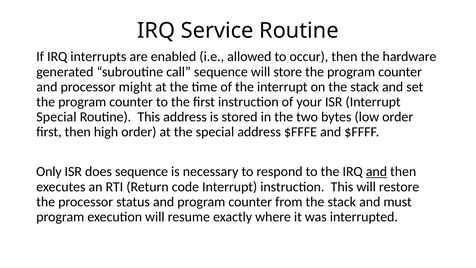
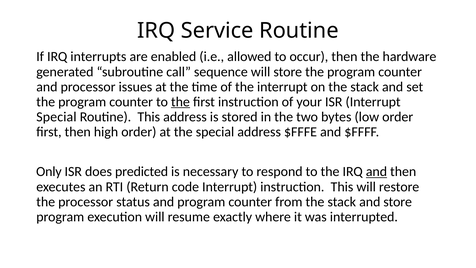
might: might -> issues
the at (180, 102) underline: none -> present
does sequence: sequence -> predicted
and must: must -> store
